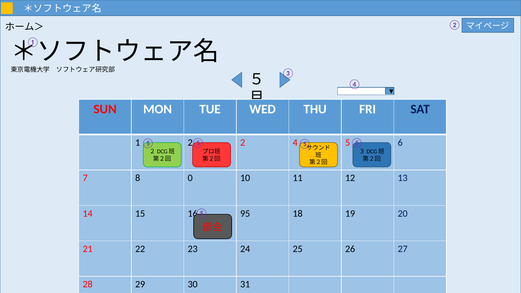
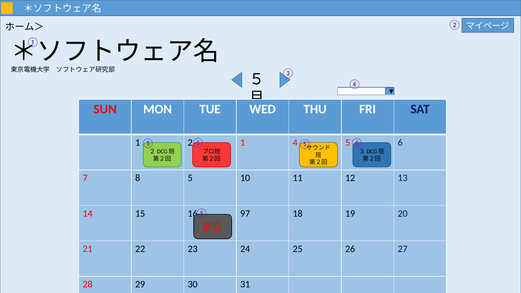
2 2: 2 -> 1
8 0: 0 -> 5
95: 95 -> 97
